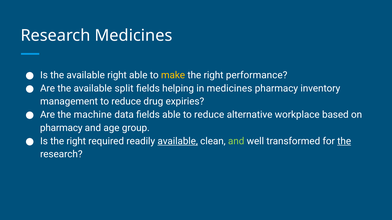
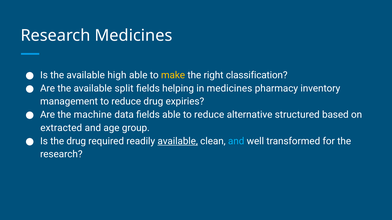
available right: right -> high
performance: performance -> classification
workplace: workplace -> structured
pharmacy at (61, 128): pharmacy -> extracted
Is the right: right -> drug
and at (236, 141) colour: light green -> light blue
the at (344, 141) underline: present -> none
